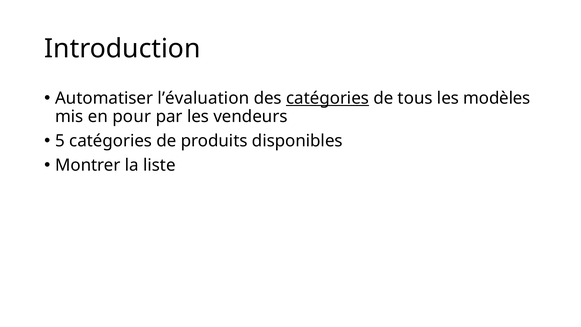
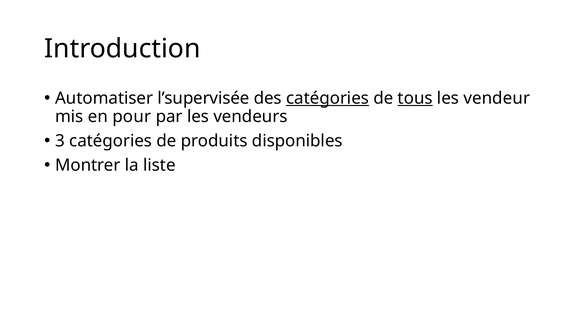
l’évaluation: l’évaluation -> l’supervisée
tous underline: none -> present
modèles: modèles -> vendeur
5: 5 -> 3
